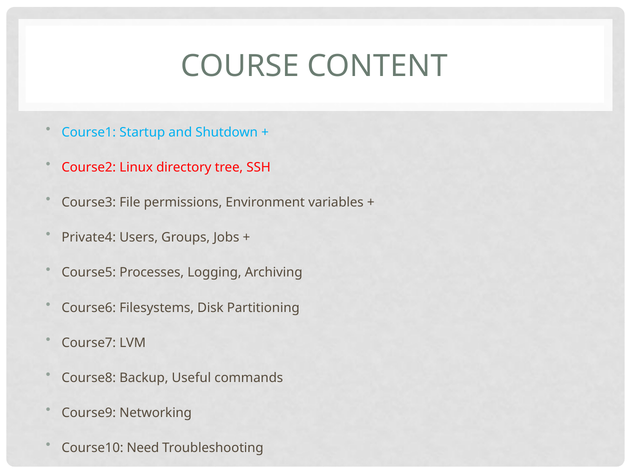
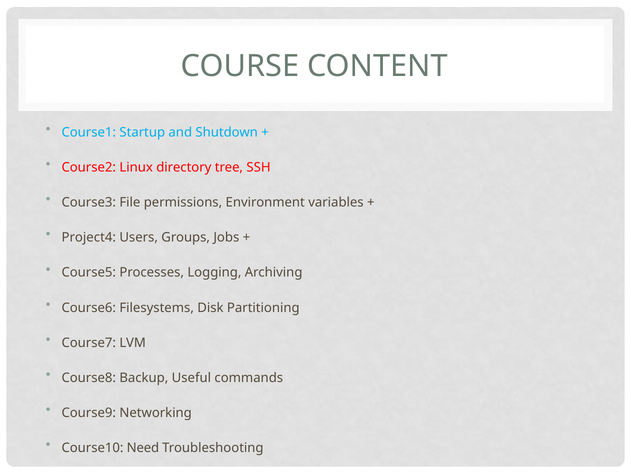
Private4: Private4 -> Project4
